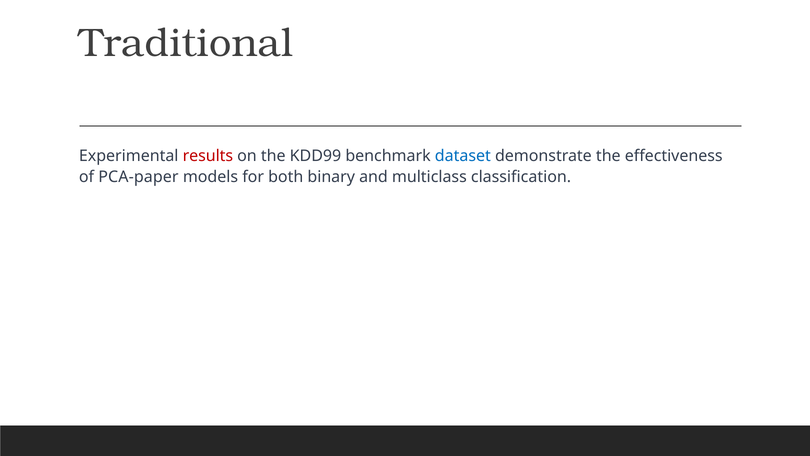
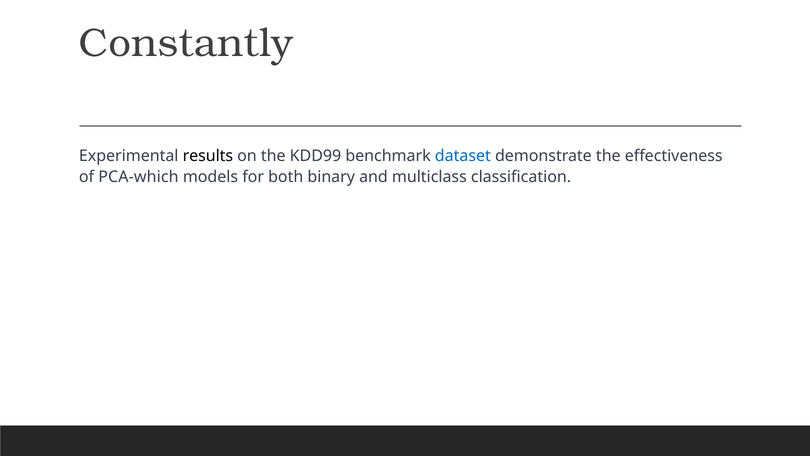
Traditional: Traditional -> Constantly
results colour: red -> black
PCA-paper: PCA-paper -> PCA-which
